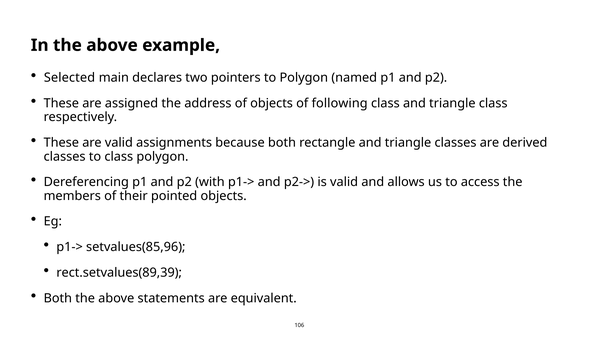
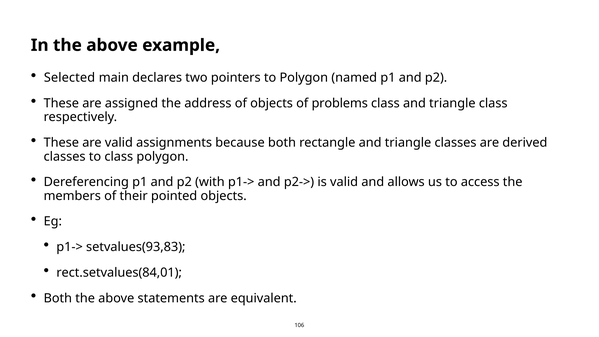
following: following -> problems
setvalues(85,96: setvalues(85,96 -> setvalues(93,83
rect.setvalues(89,39: rect.setvalues(89,39 -> rect.setvalues(84,01
